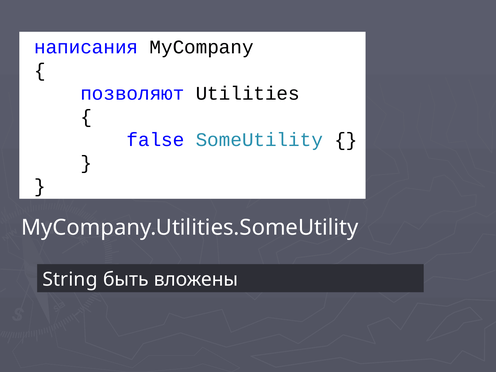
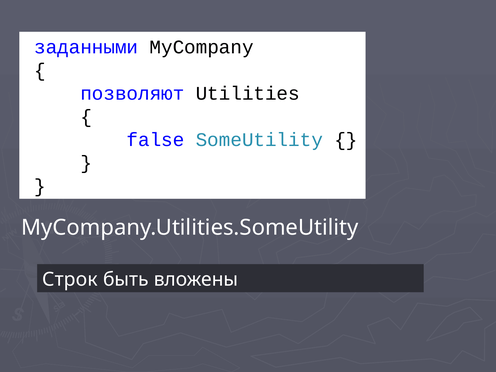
написания: написания -> заданными
String: String -> Строк
